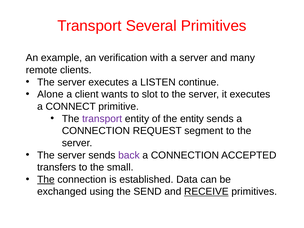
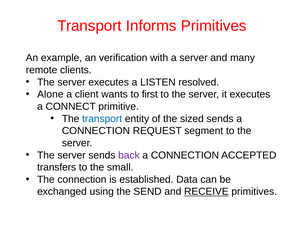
Several: Several -> Informs
continue: continue -> resolved
slot: slot -> first
transport at (102, 119) colour: purple -> blue
the entity: entity -> sized
The at (46, 179) underline: present -> none
